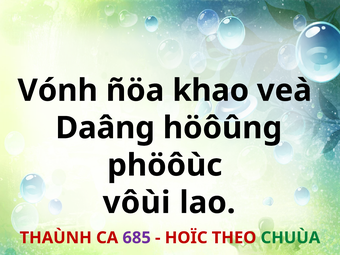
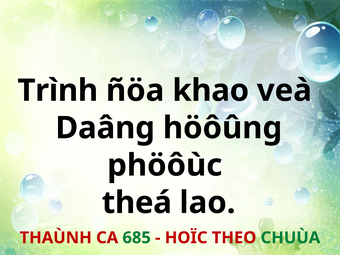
Vónh: Vónh -> Trình
vôùi: vôùi -> theá
685 colour: purple -> green
